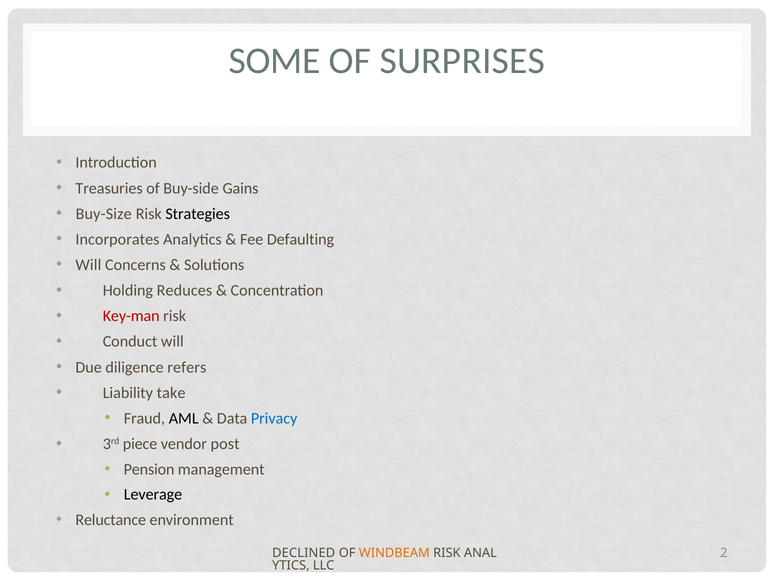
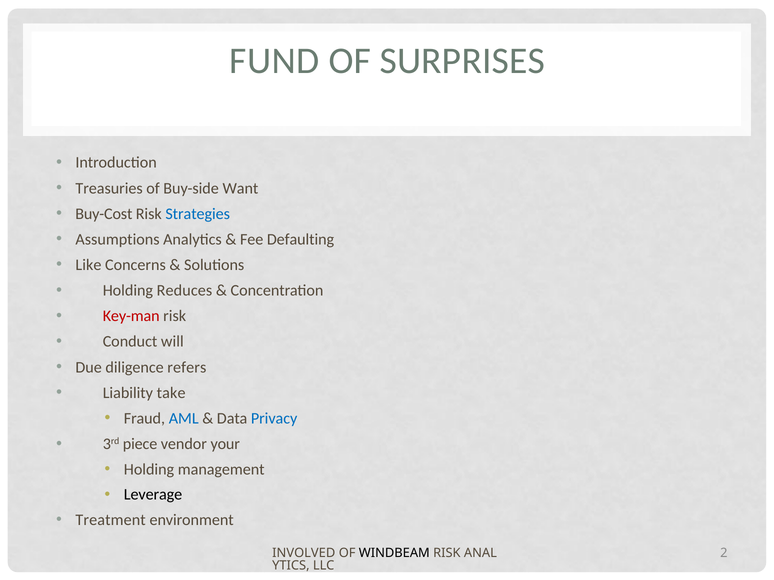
SOME: SOME -> FUND
Gains: Gains -> Want
Buy-Size: Buy-Size -> Buy-Cost
Strategies colour: black -> blue
Incorporates: Incorporates -> Assumptions
Will at (88, 265): Will -> Like
AML colour: black -> blue
post: post -> your
Pension at (149, 470): Pension -> Holding
Reluctance: Reluctance -> Treatment
DECLINED: DECLINED -> INVOLVED
WINDBEAM colour: orange -> black
